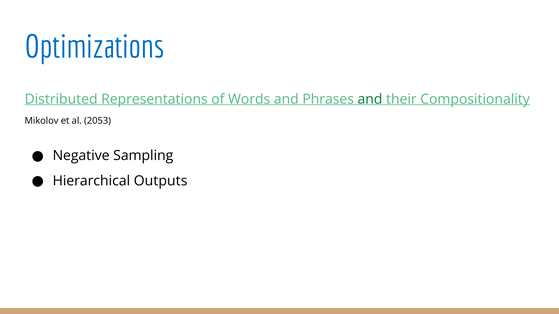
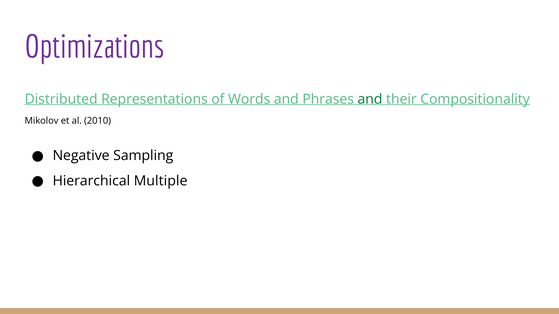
Optimizations colour: blue -> purple
2053: 2053 -> 2010
Outputs: Outputs -> Multiple
